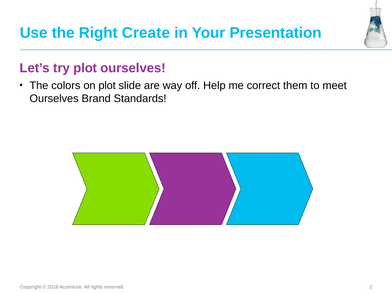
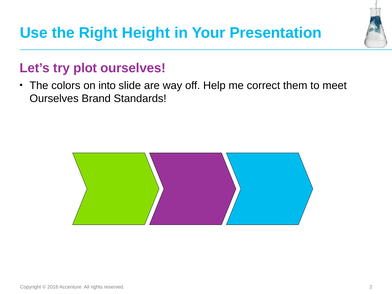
Create: Create -> Height
on plot: plot -> into
